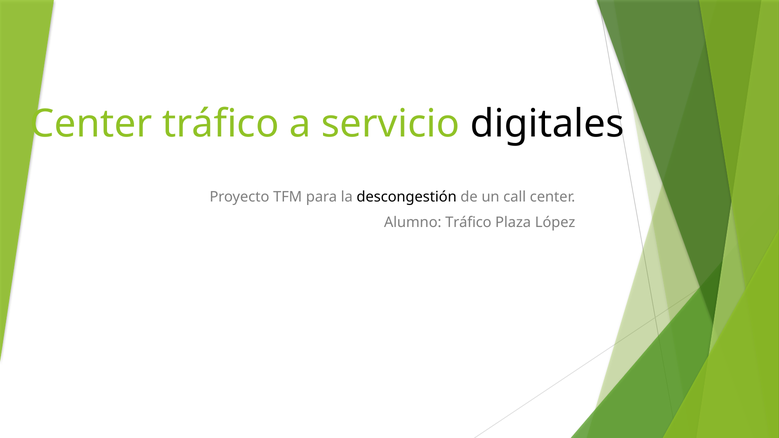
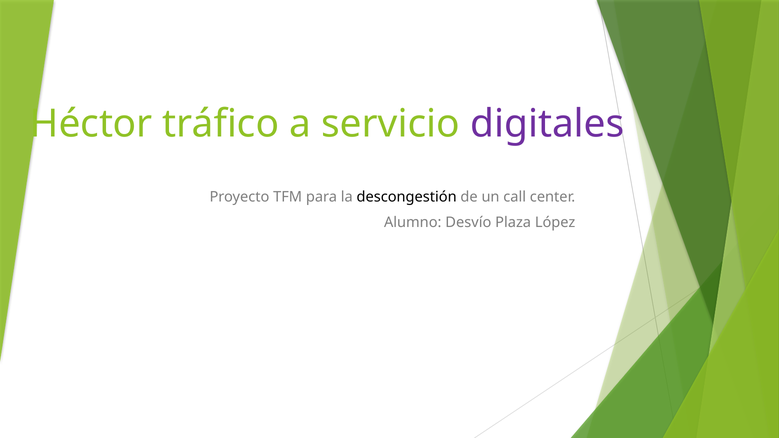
Center at (91, 124): Center -> Héctor
digitales colour: black -> purple
Alumno Tráfico: Tráfico -> Desvío
